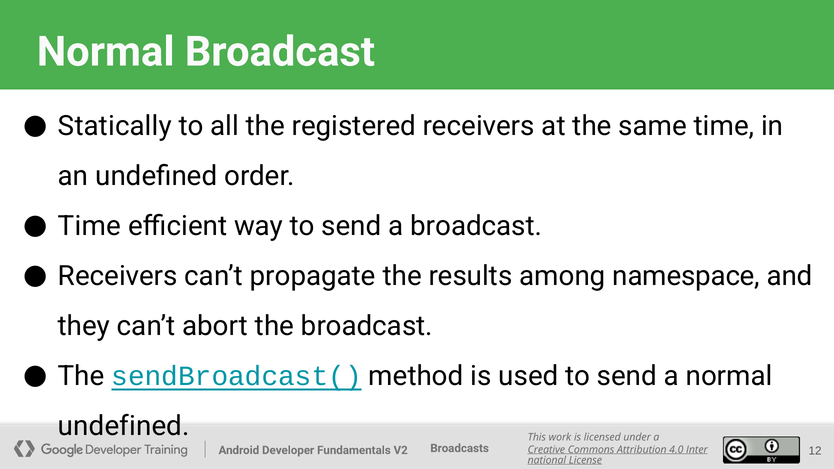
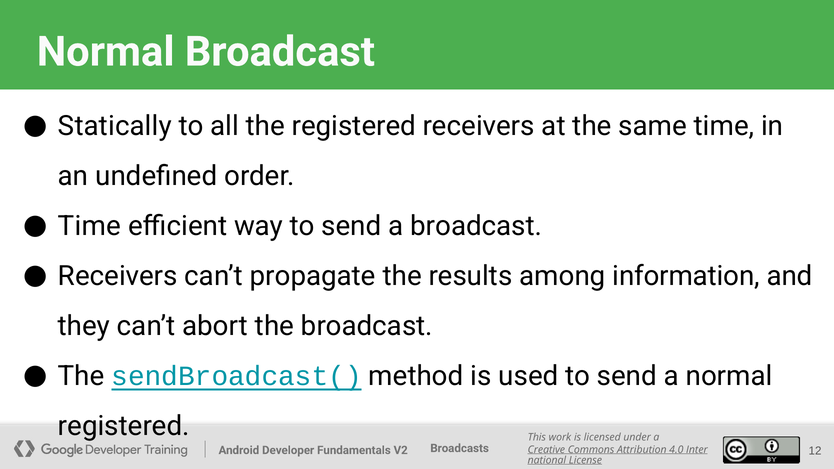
namespace: namespace -> information
undefined at (124, 426): undefined -> registered
